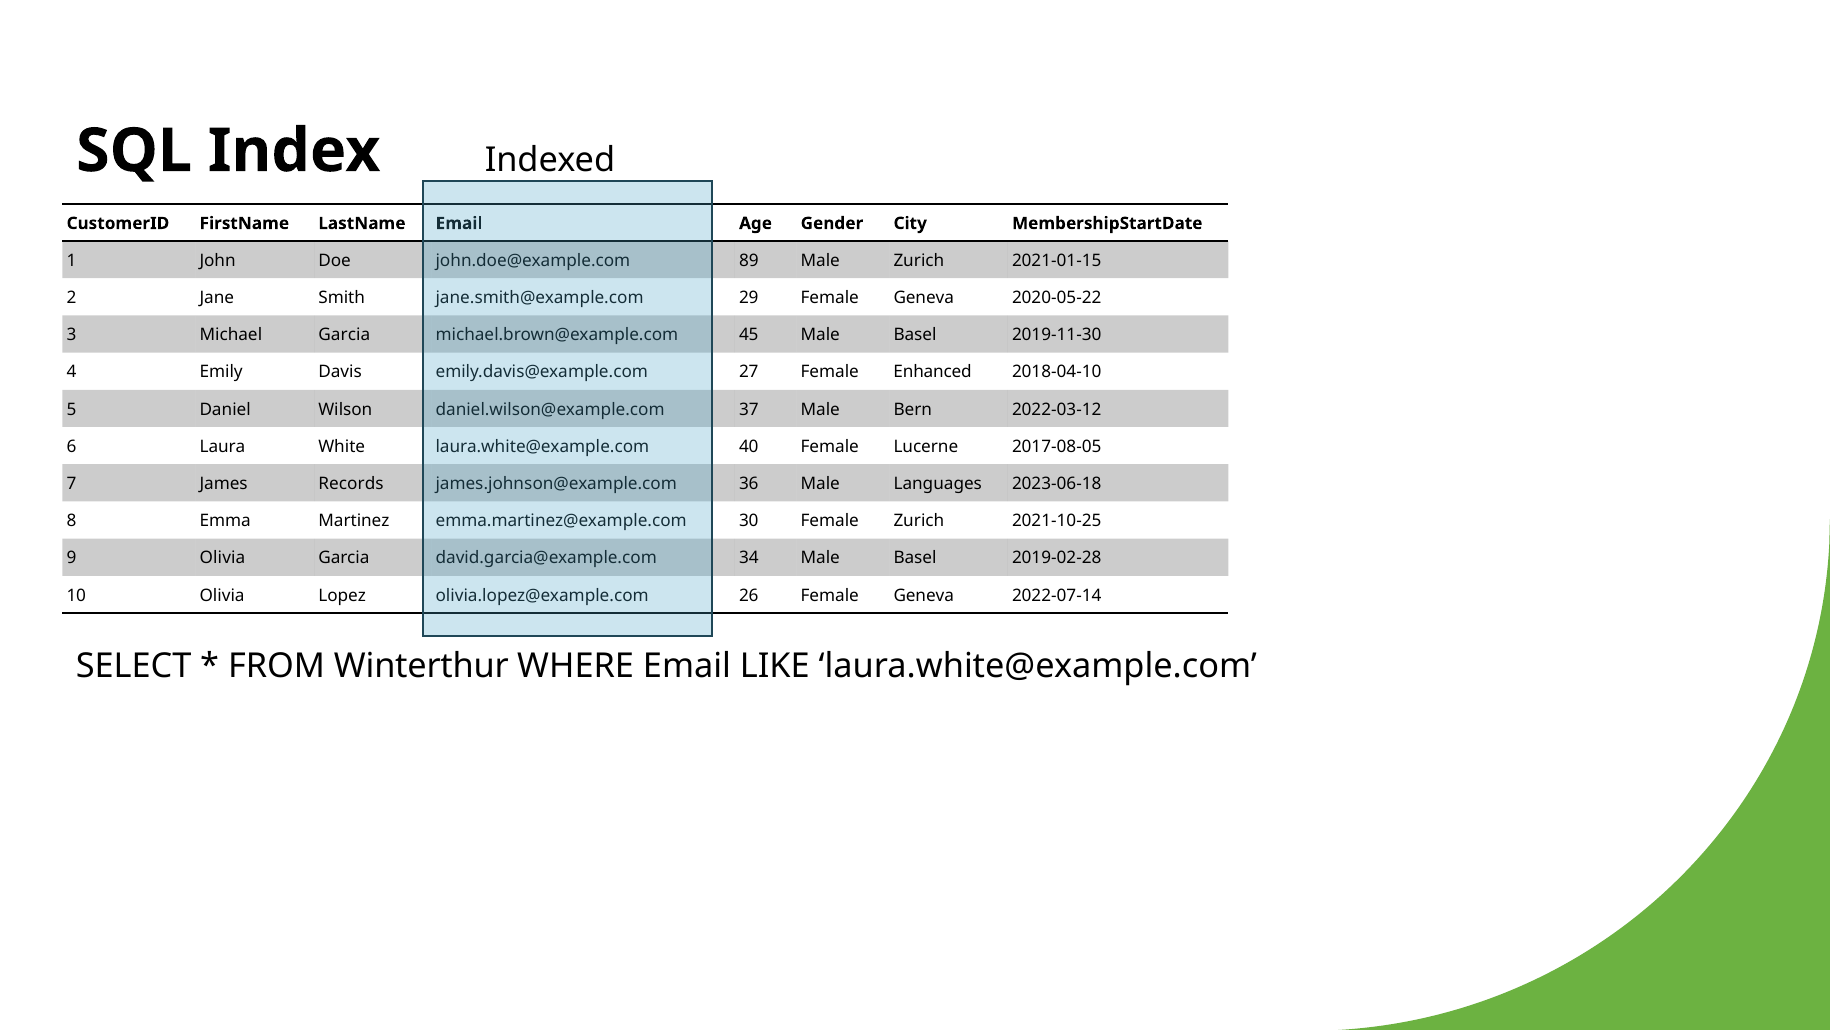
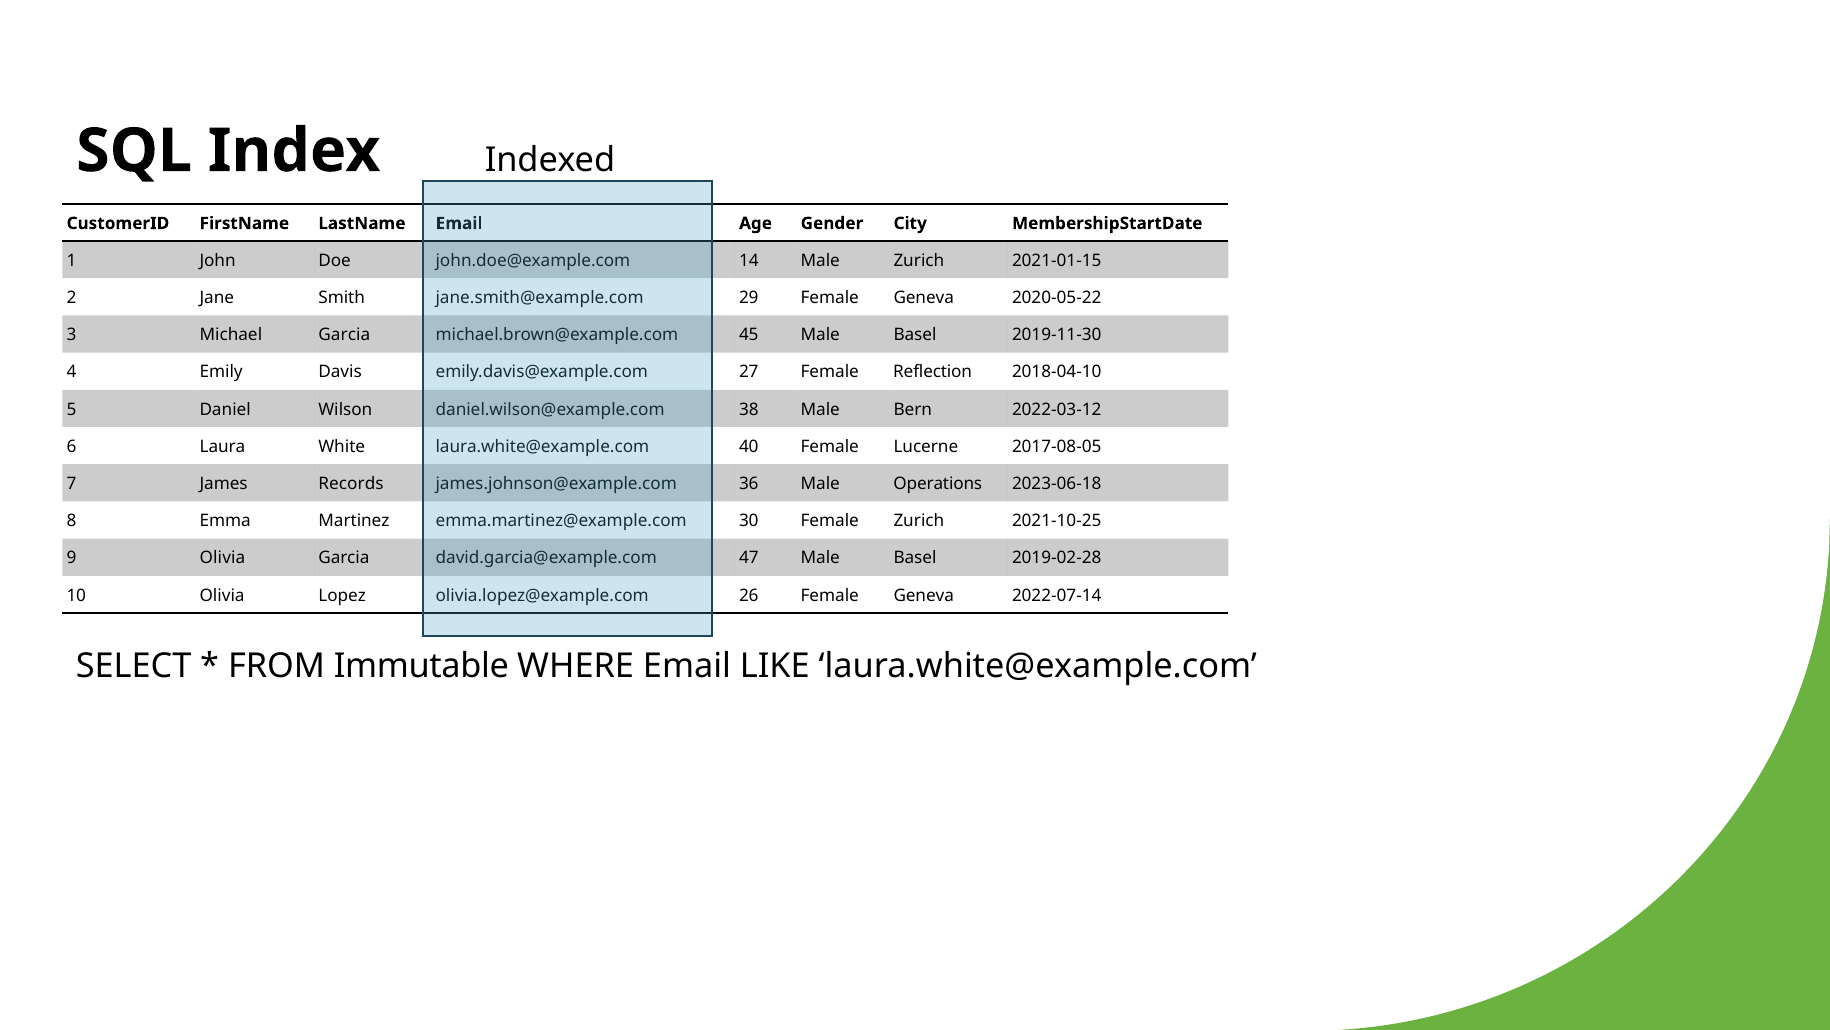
89: 89 -> 14
Enhanced: Enhanced -> Reflection
37: 37 -> 38
Languages: Languages -> Operations
34: 34 -> 47
Winterthur: Winterthur -> Immutable
